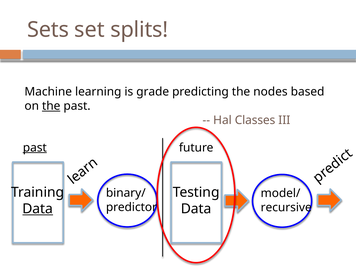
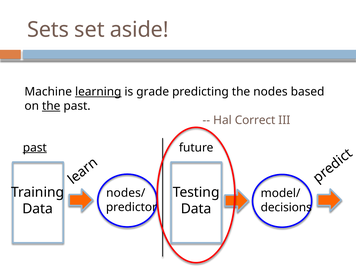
splits: splits -> aside
learning underline: none -> present
Classes: Classes -> Correct
binary/: binary/ -> nodes/
recursive: recursive -> decisions
Data at (38, 209) underline: present -> none
